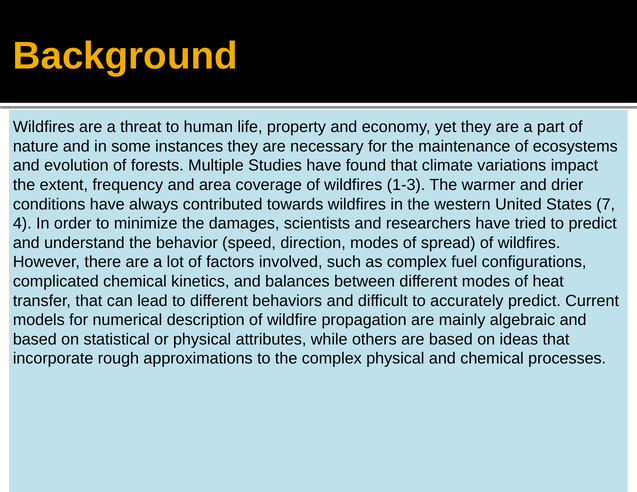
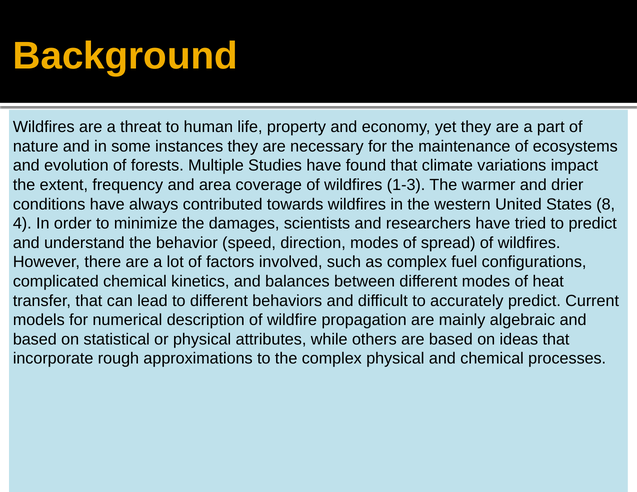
7: 7 -> 8
